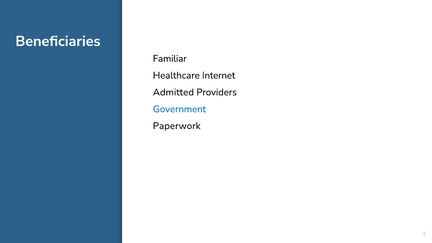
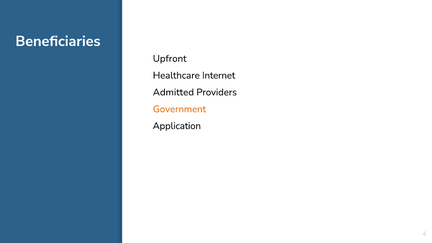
Familiar: Familiar -> Upfront
Government colour: blue -> orange
Paperwork: Paperwork -> Application
